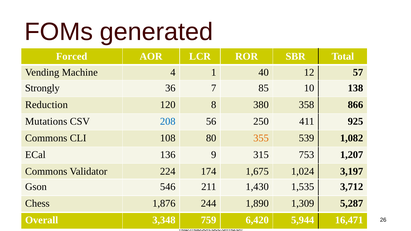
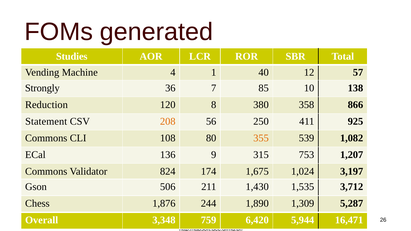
Forced: Forced -> Studies
Mutations: Mutations -> Statement
208 colour: blue -> orange
224: 224 -> 824
546: 546 -> 506
